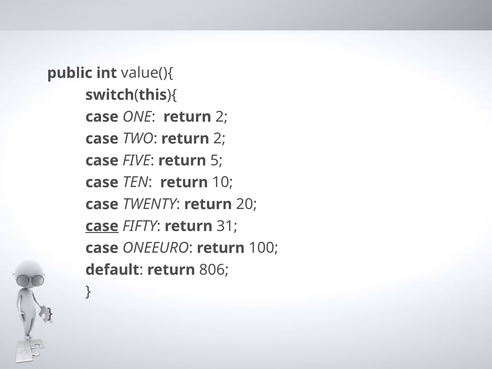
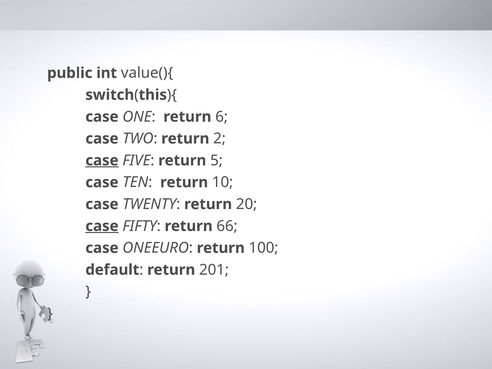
ONE return 2: 2 -> 6
case at (102, 160) underline: none -> present
31: 31 -> 66
806: 806 -> 201
